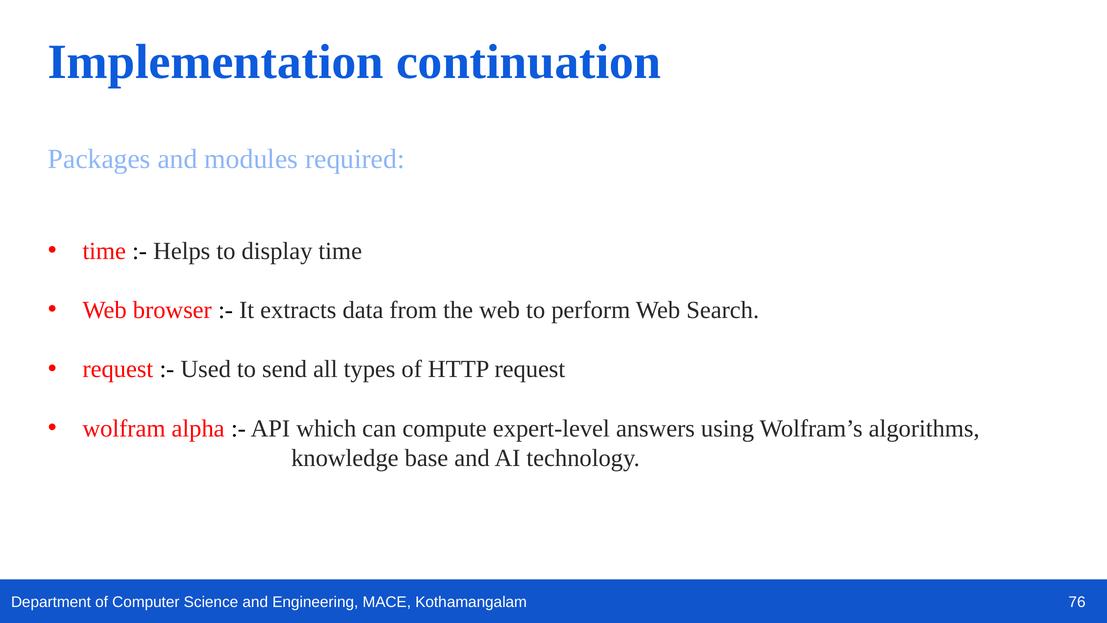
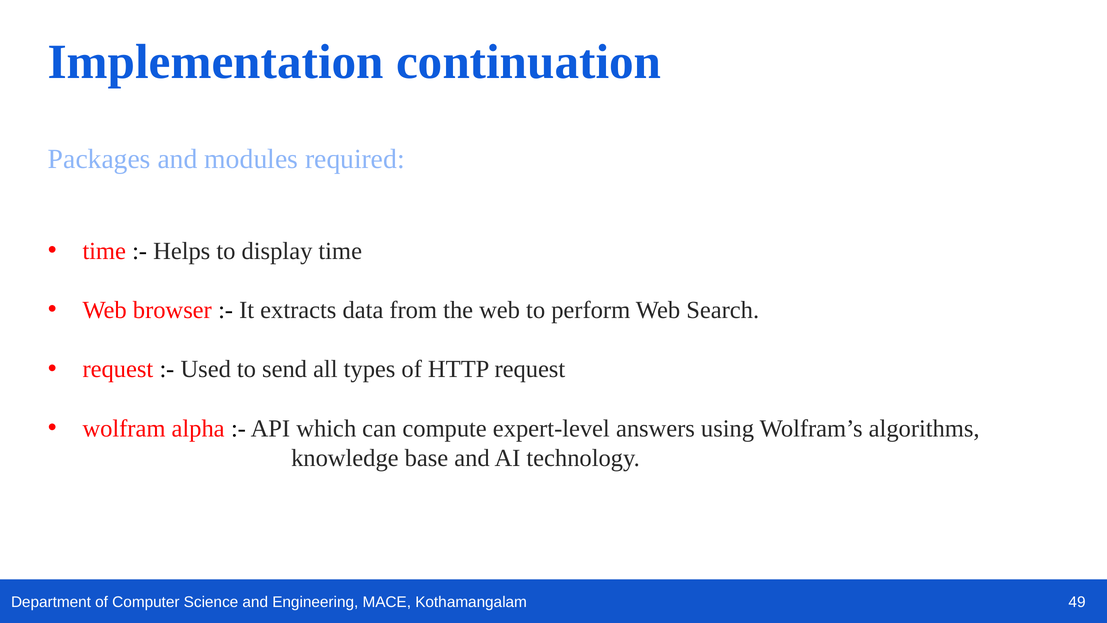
76: 76 -> 49
